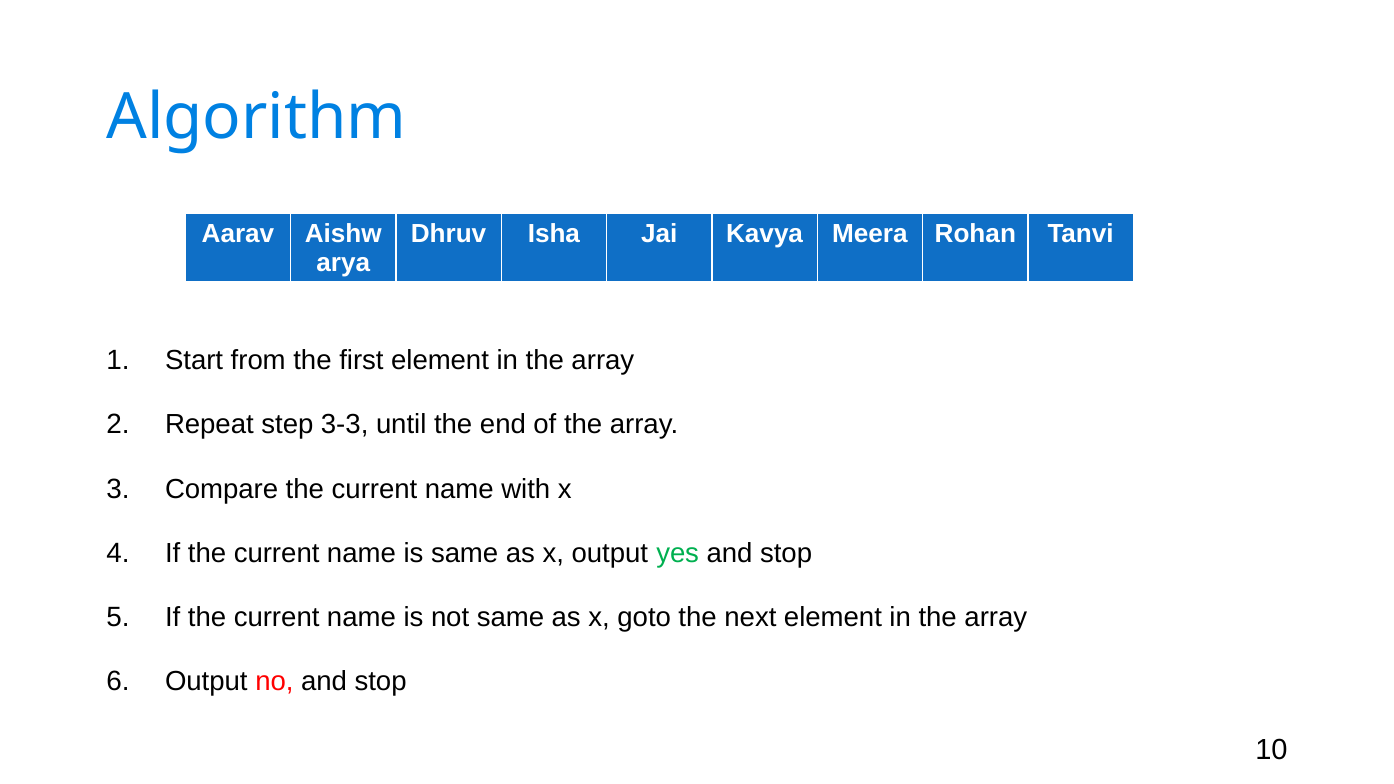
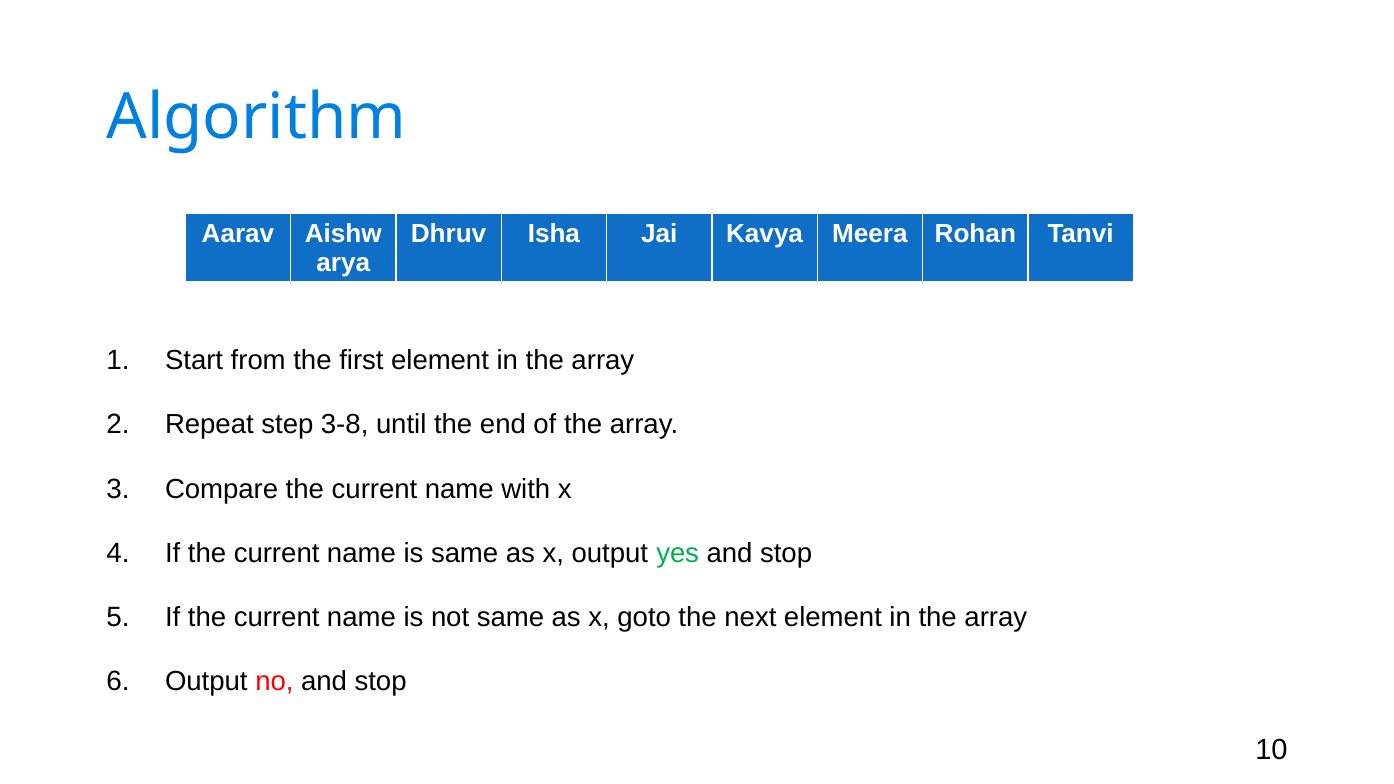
3-3: 3-3 -> 3-8
